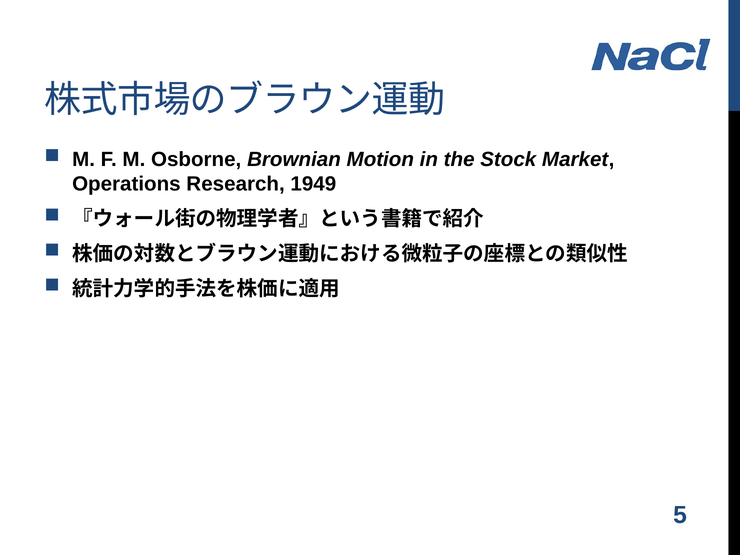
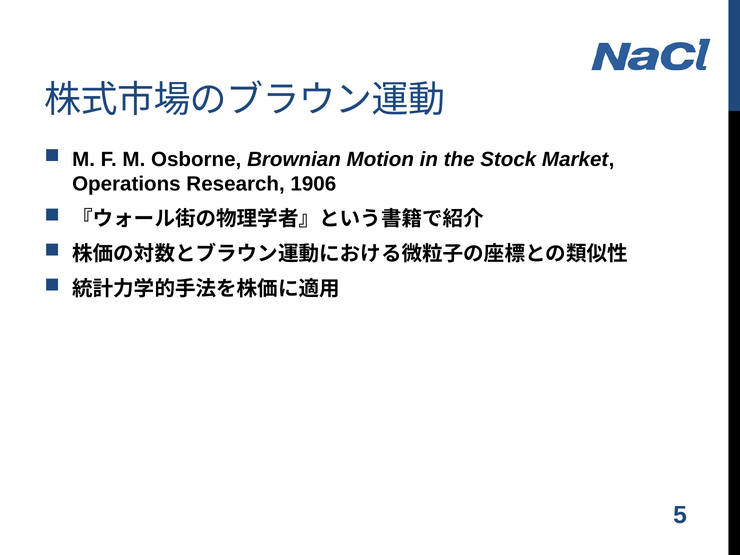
1949: 1949 -> 1906
